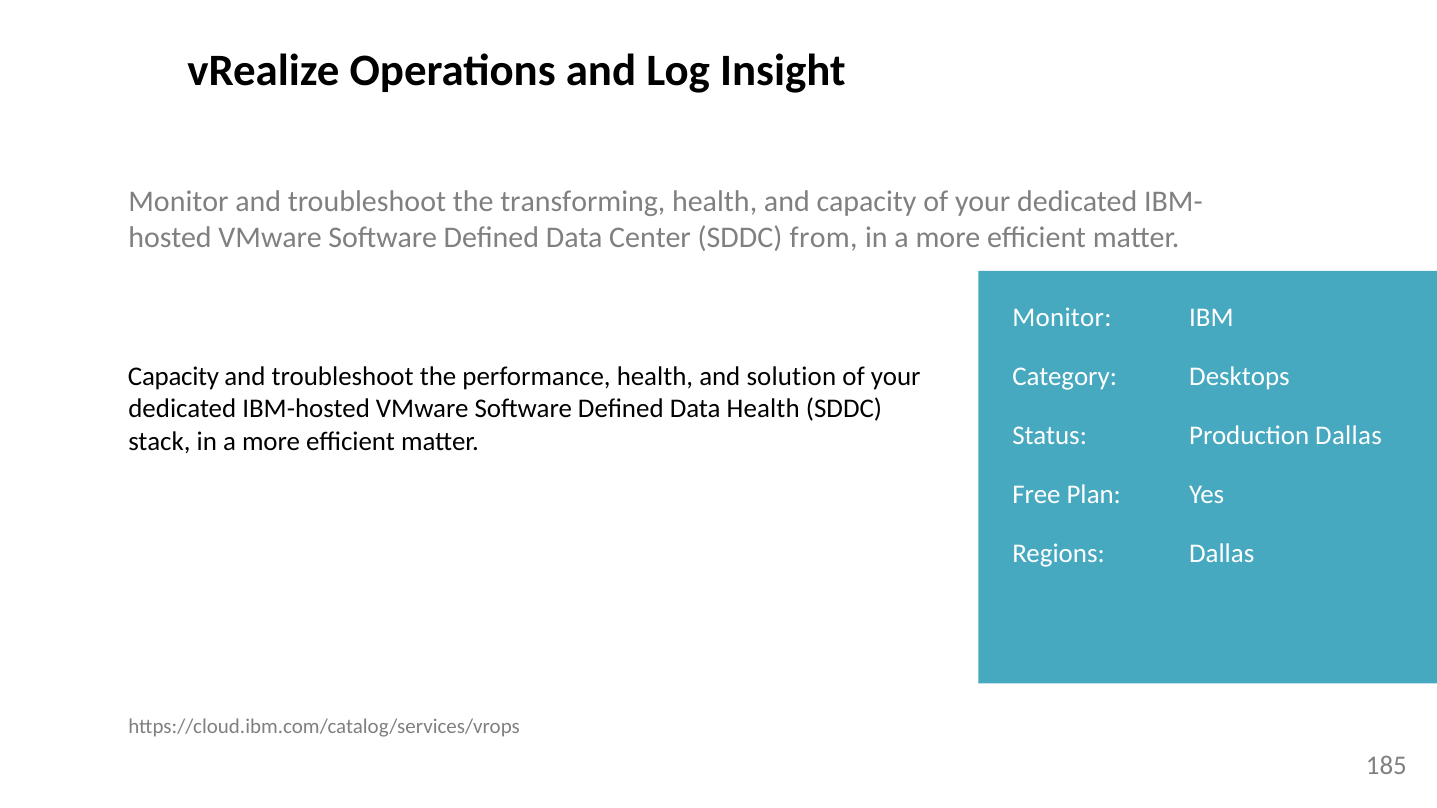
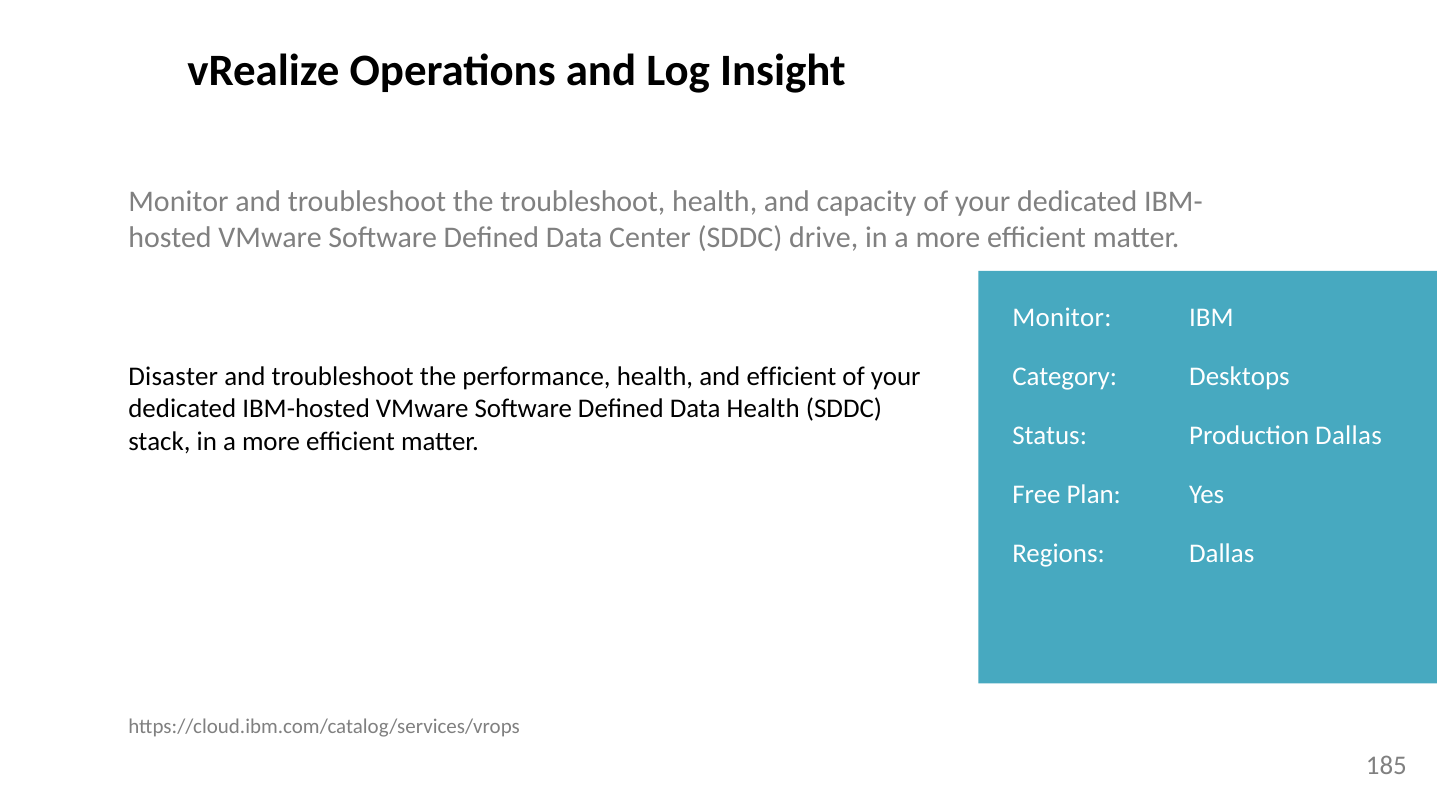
the transforming: transforming -> troubleshoot
from: from -> drive
Capacity at (174, 377): Capacity -> Disaster
and solution: solution -> efficient
